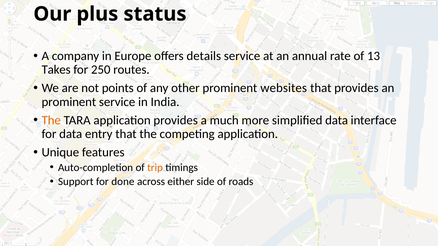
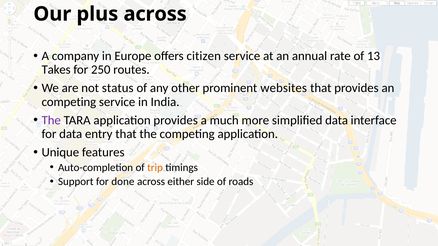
plus status: status -> across
details: details -> citizen
points: points -> status
prominent at (69, 102): prominent -> competing
The at (51, 120) colour: orange -> purple
